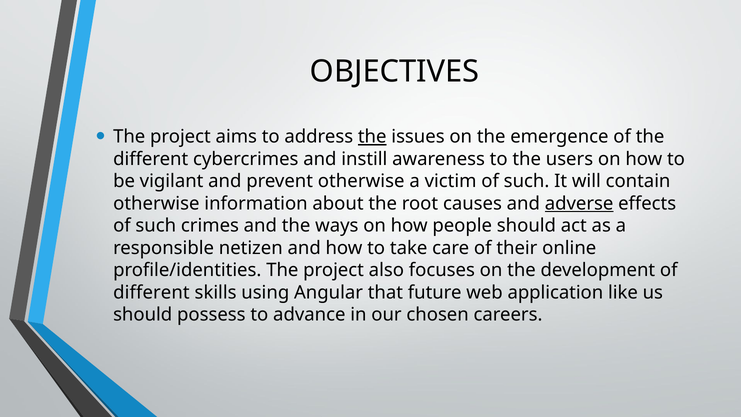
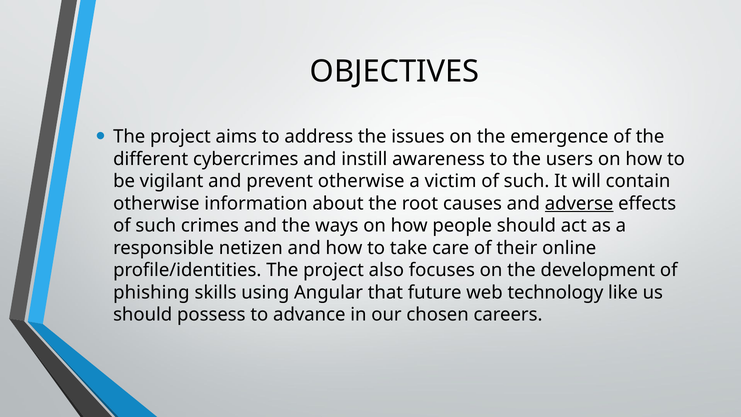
the at (372, 137) underline: present -> none
different at (151, 292): different -> phishing
application: application -> technology
